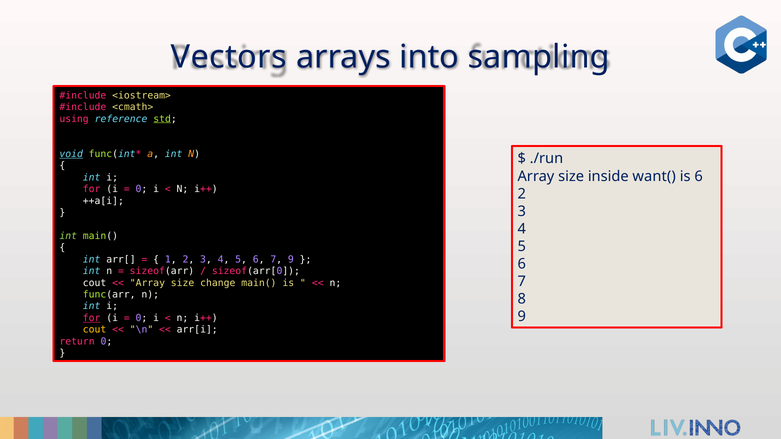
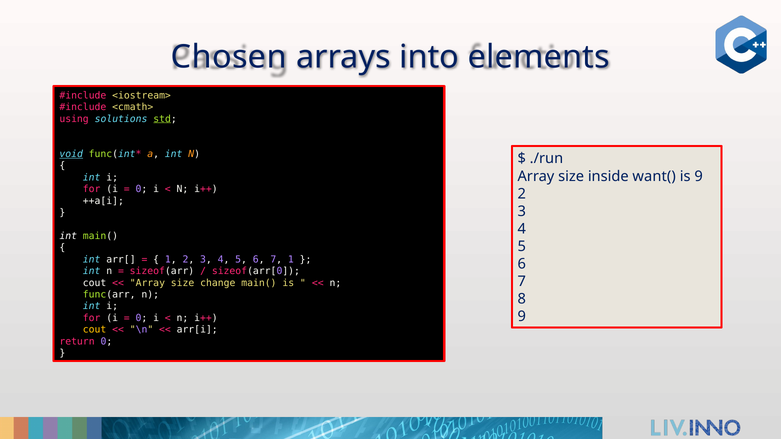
Vectors: Vectors -> Chosen
sampling: sampling -> elements
reference: reference -> solutions
is 6: 6 -> 9
int at (68, 236) colour: light green -> white
7 9: 9 -> 1
for at (92, 318) underline: present -> none
